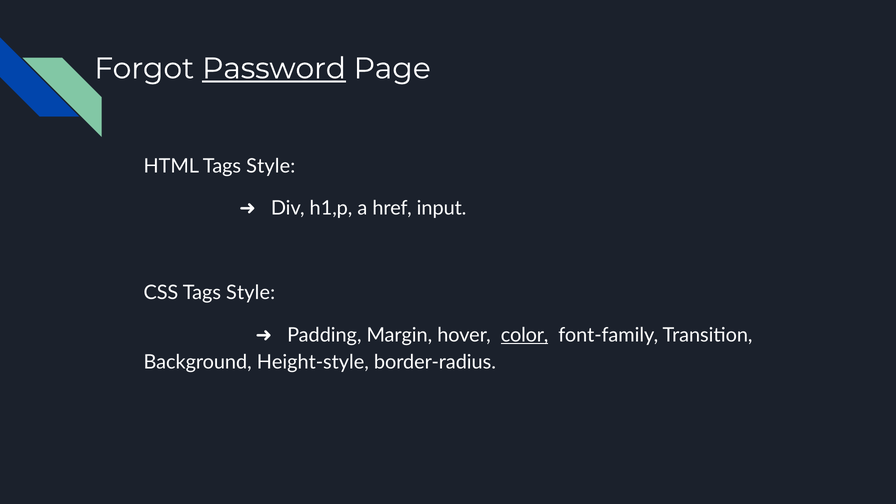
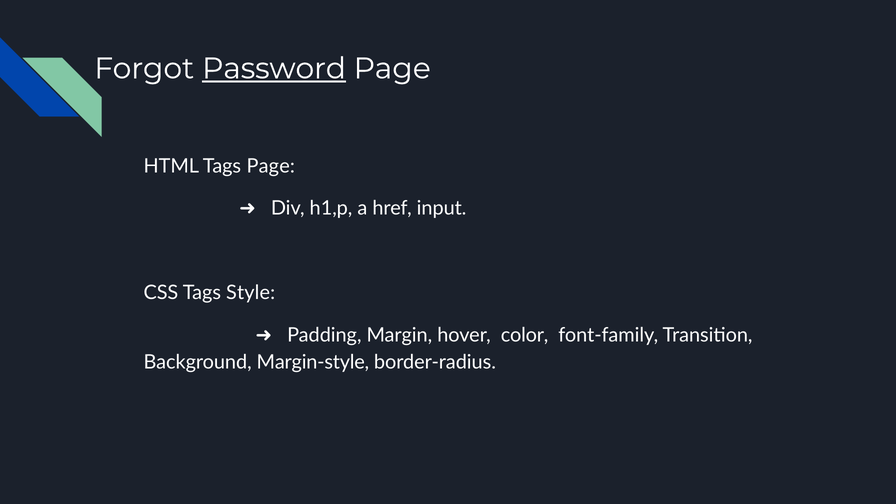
HTML Tags Style: Style -> Page
color underline: present -> none
Height-style: Height-style -> Margin-style
